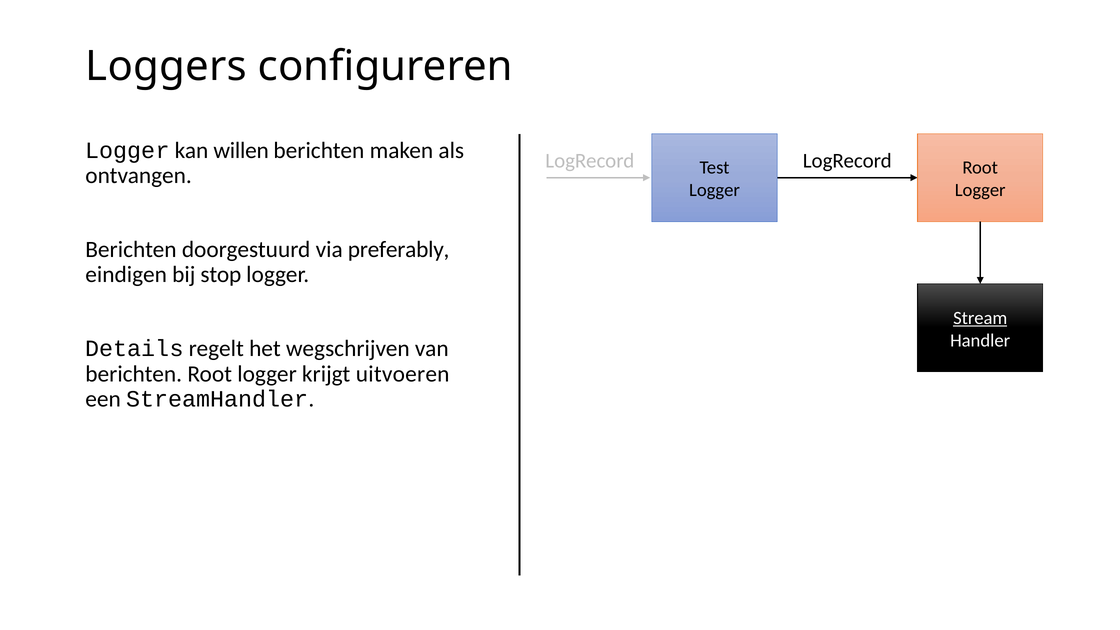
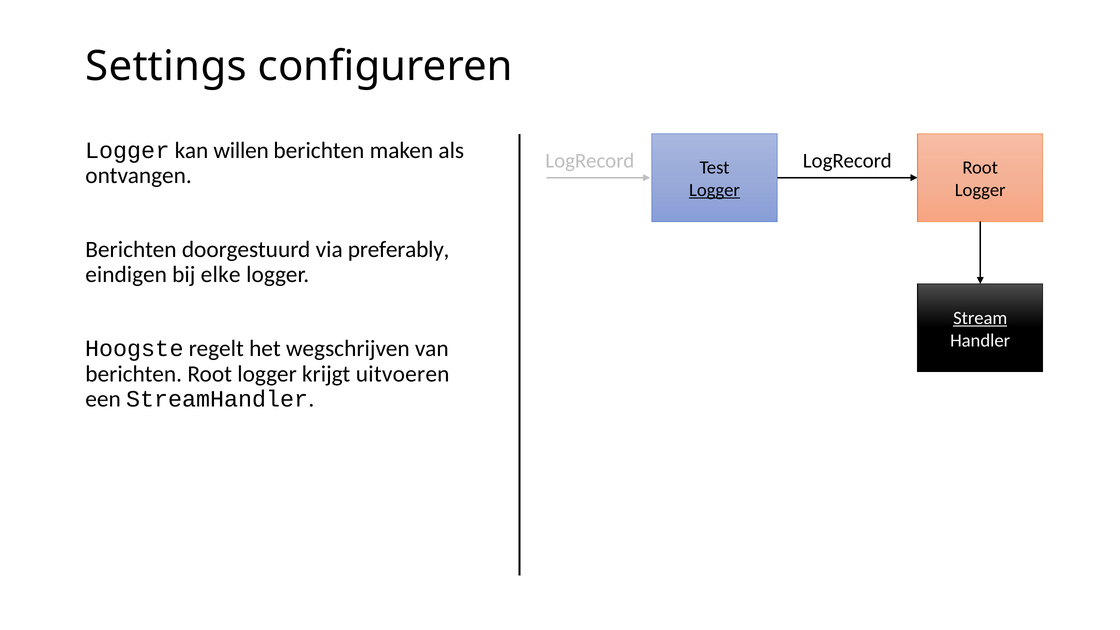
Loggers: Loggers -> Settings
Logger at (715, 190) underline: none -> present
stop: stop -> elke
Details: Details -> Hoogste
